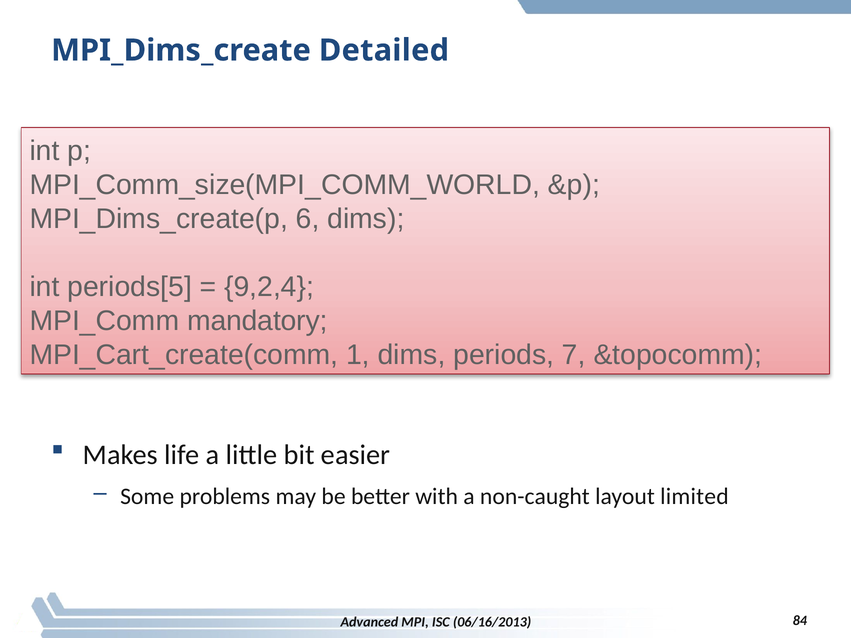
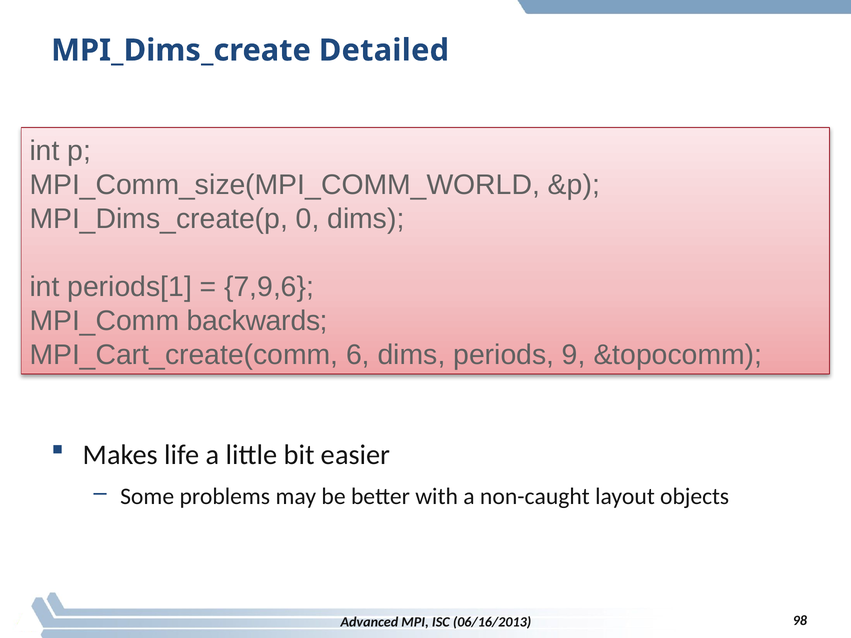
6: 6 -> 0
periods[5: periods[5 -> periods[1
9,2,4: 9,2,4 -> 7,9,6
mandatory: mandatory -> backwards
1: 1 -> 6
7: 7 -> 9
limited: limited -> objects
84: 84 -> 98
